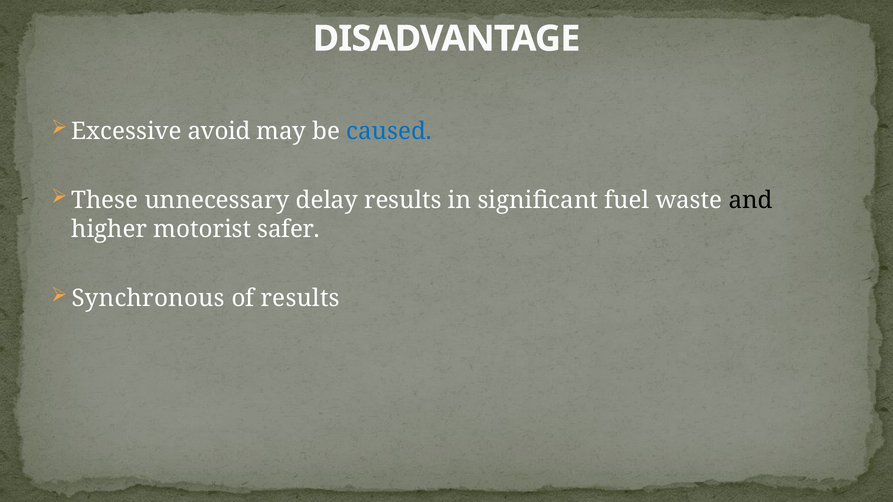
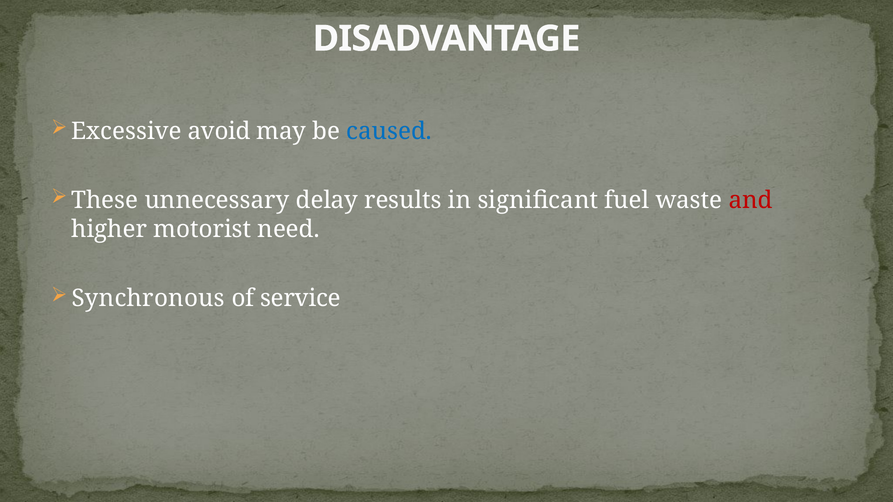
and colour: black -> red
safer: safer -> need
of results: results -> service
